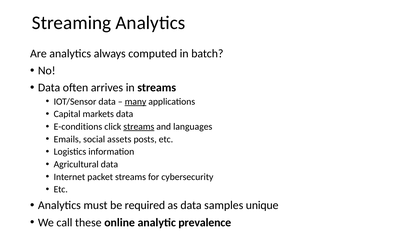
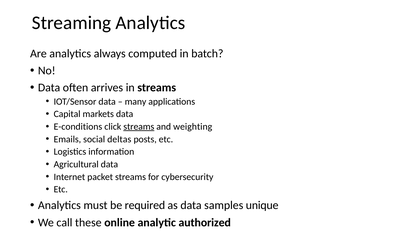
many underline: present -> none
languages: languages -> weighting
assets: assets -> deltas
prevalence: prevalence -> authorized
